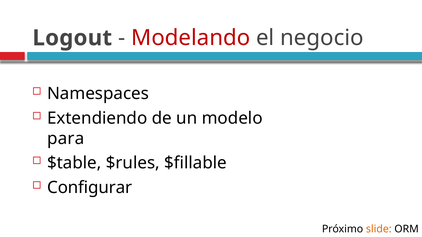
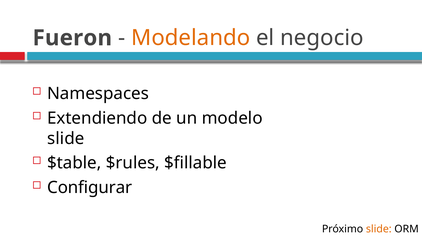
Logout: Logout -> Fueron
Modelando colour: red -> orange
para at (66, 139): para -> slide
